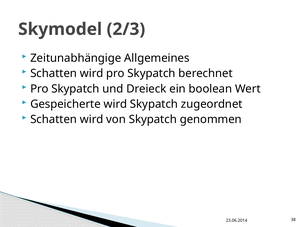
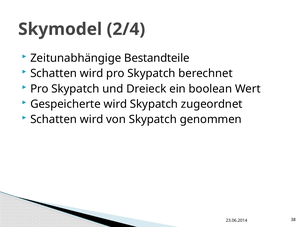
2/3: 2/3 -> 2/4
Allgemeines: Allgemeines -> Bestandteile
